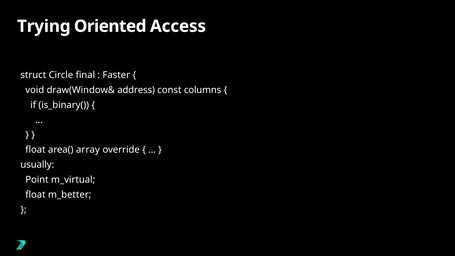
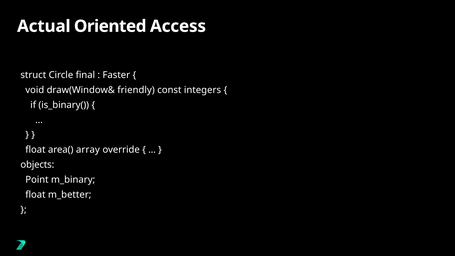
Trying: Trying -> Actual
address: address -> friendly
columns: columns -> integers
usually: usually -> objects
m_virtual: m_virtual -> m_binary
